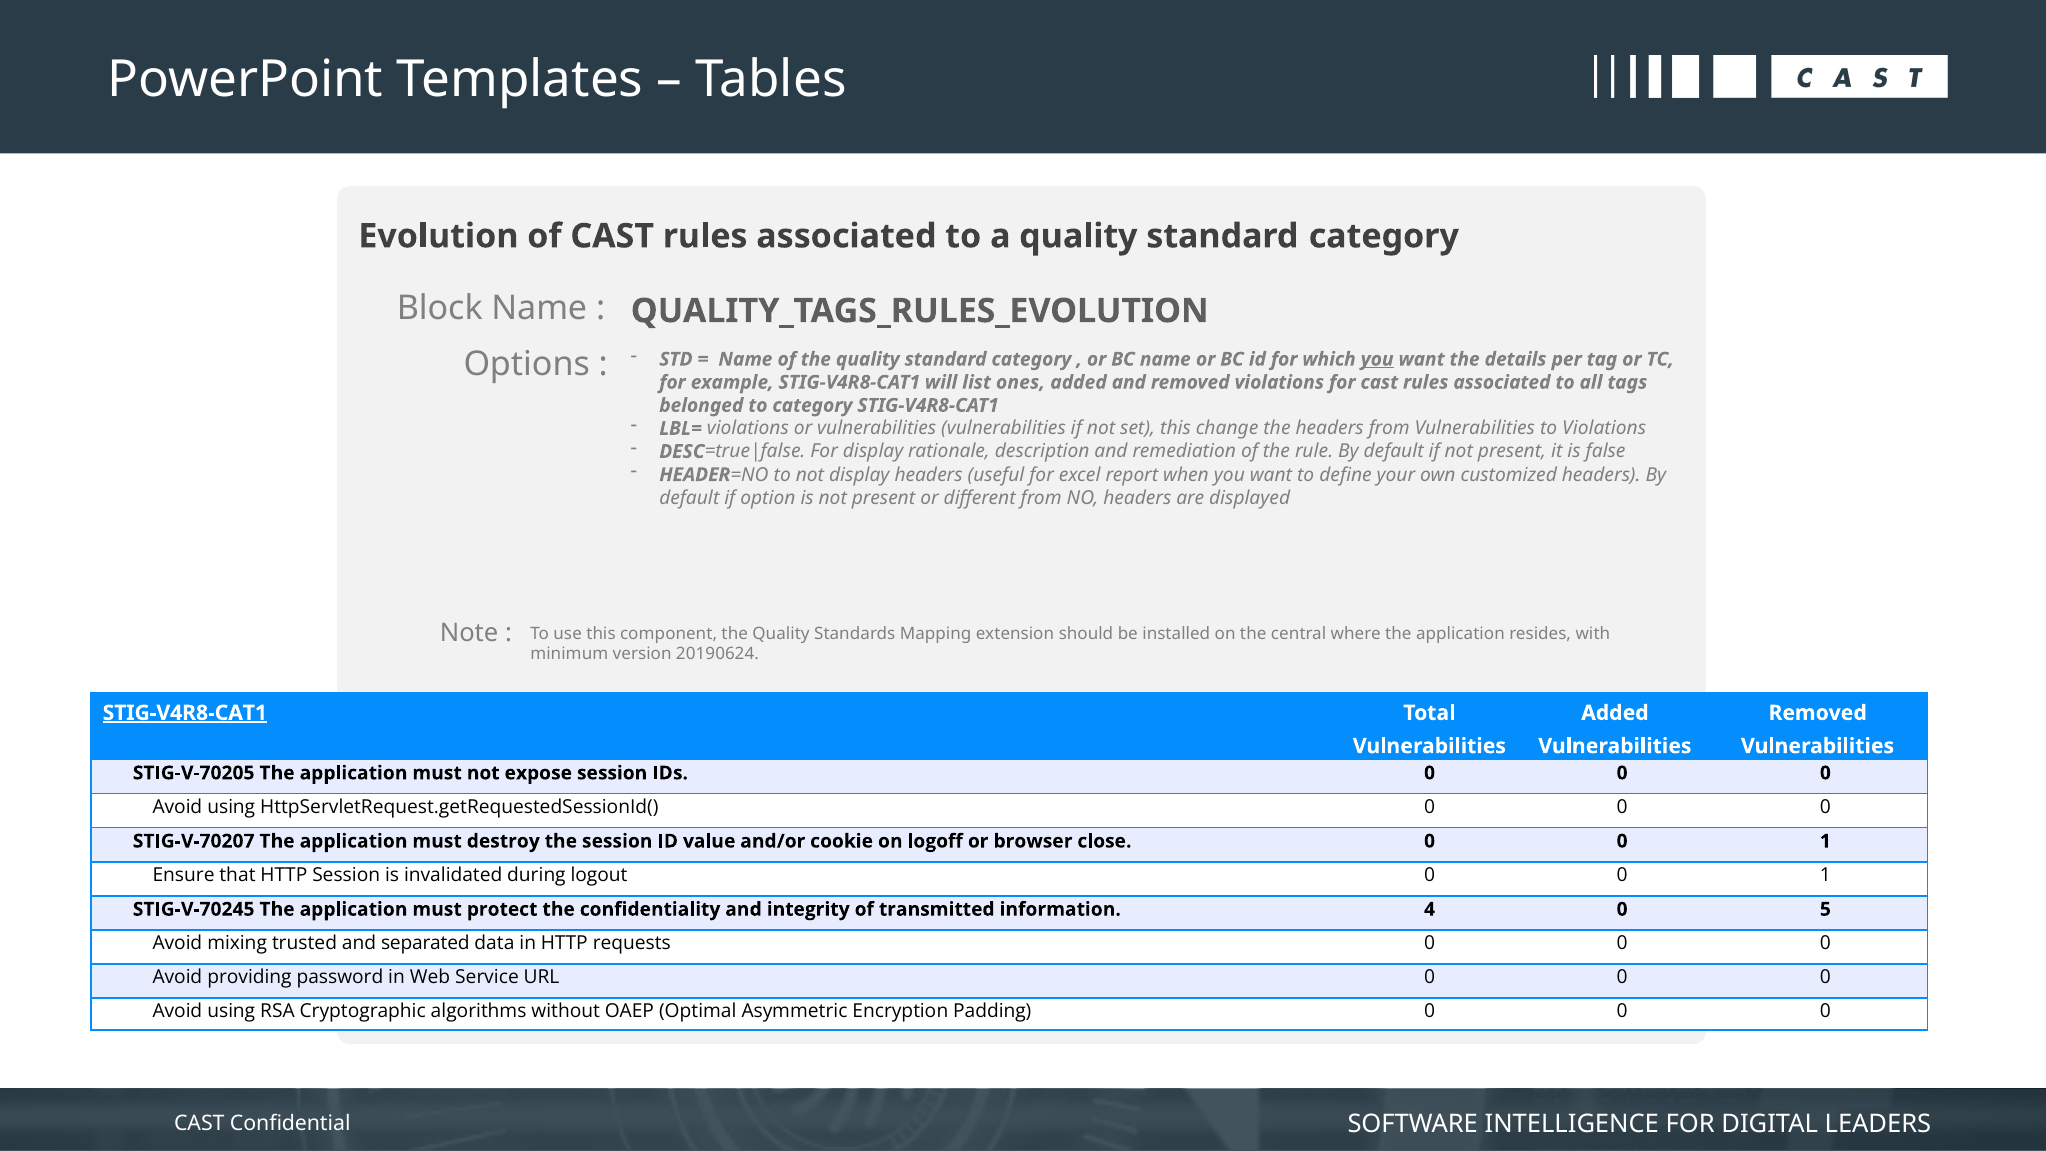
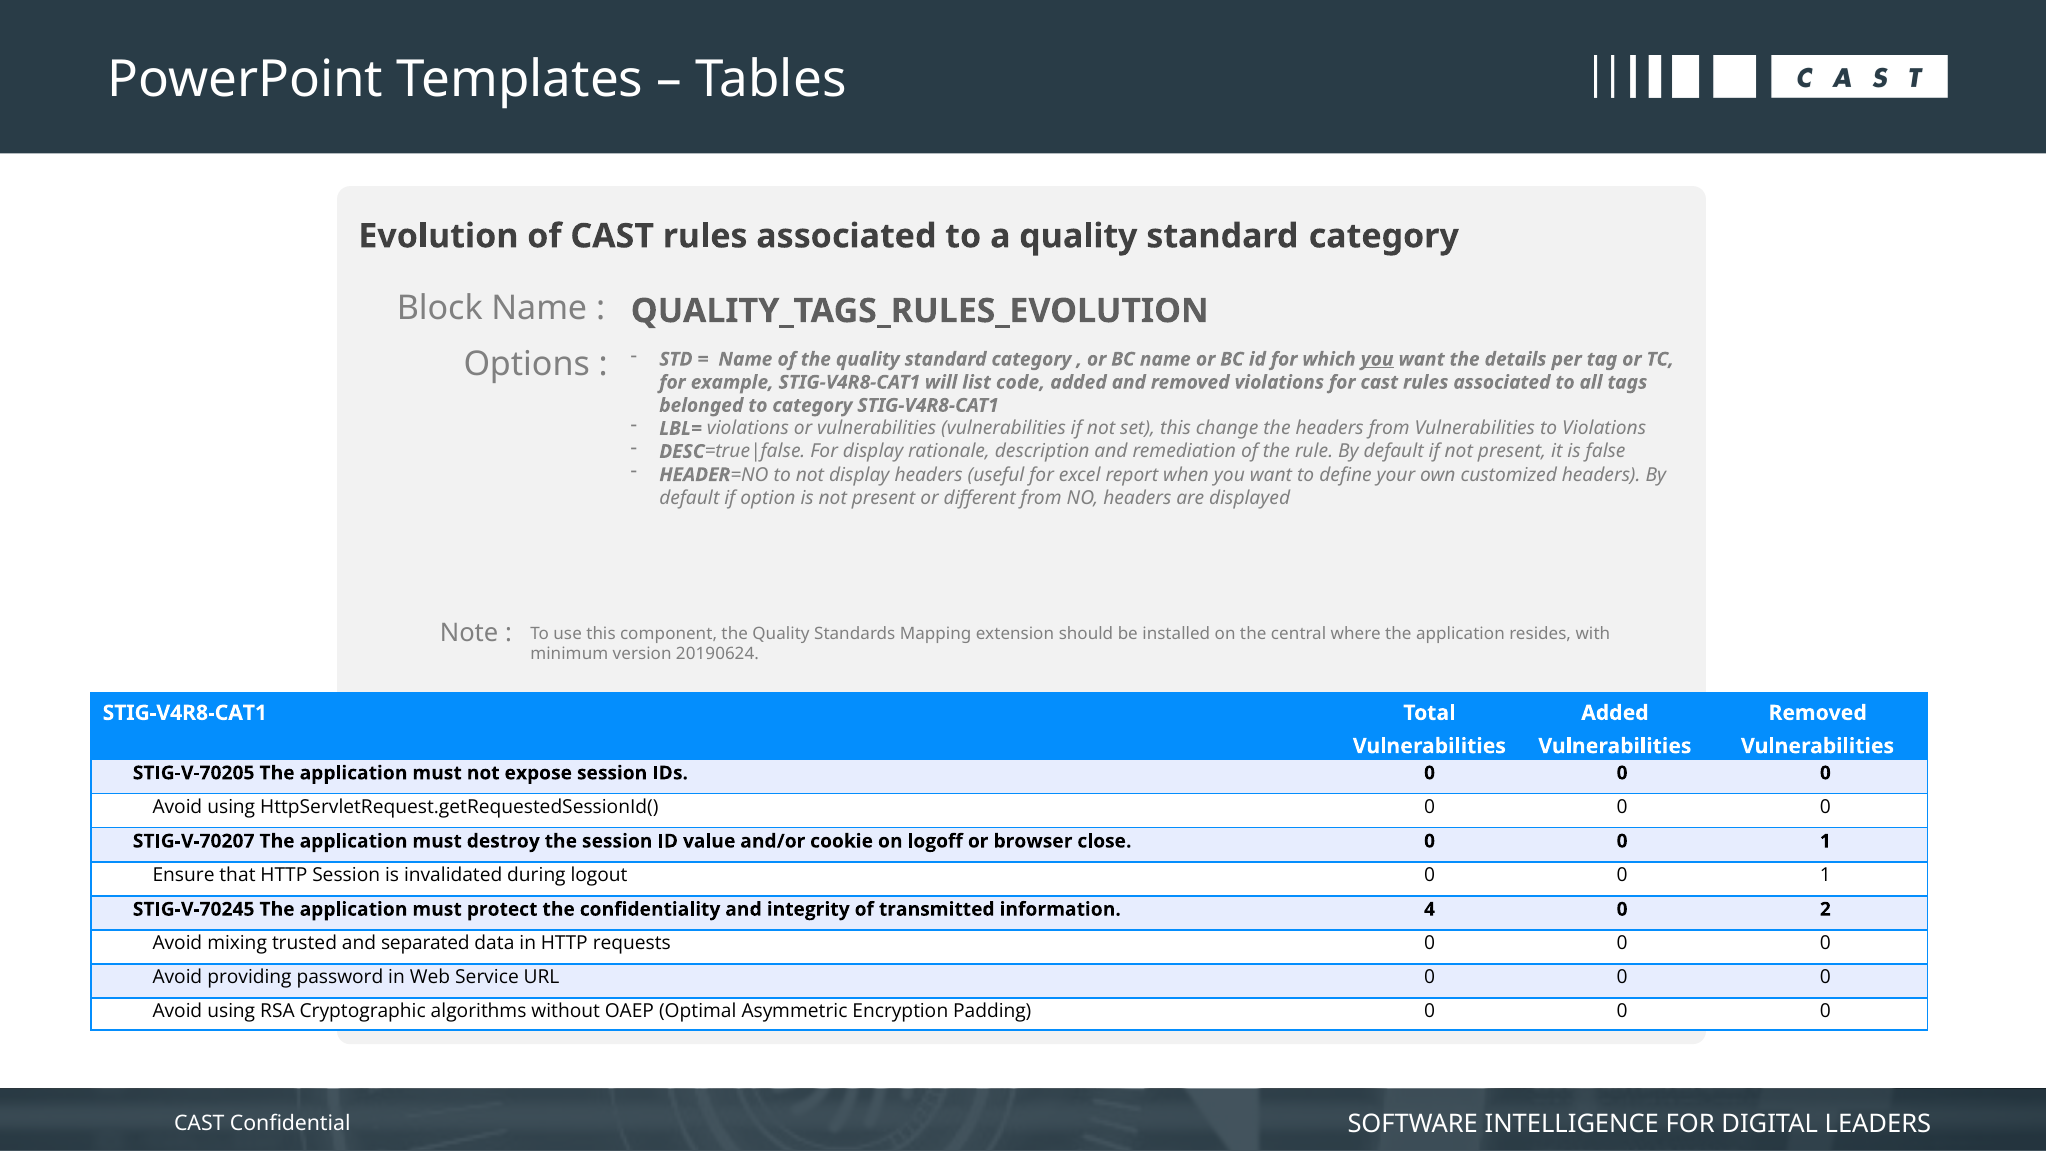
ones: ones -> code
STIG-V4R8-CAT1 at (185, 713) underline: present -> none
5: 5 -> 2
